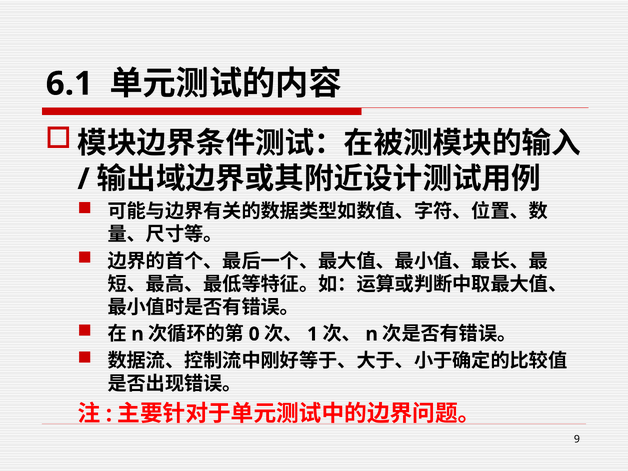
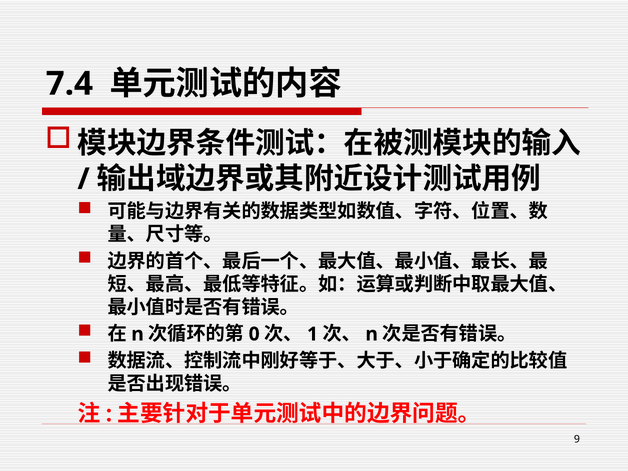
6.1: 6.1 -> 7.4
